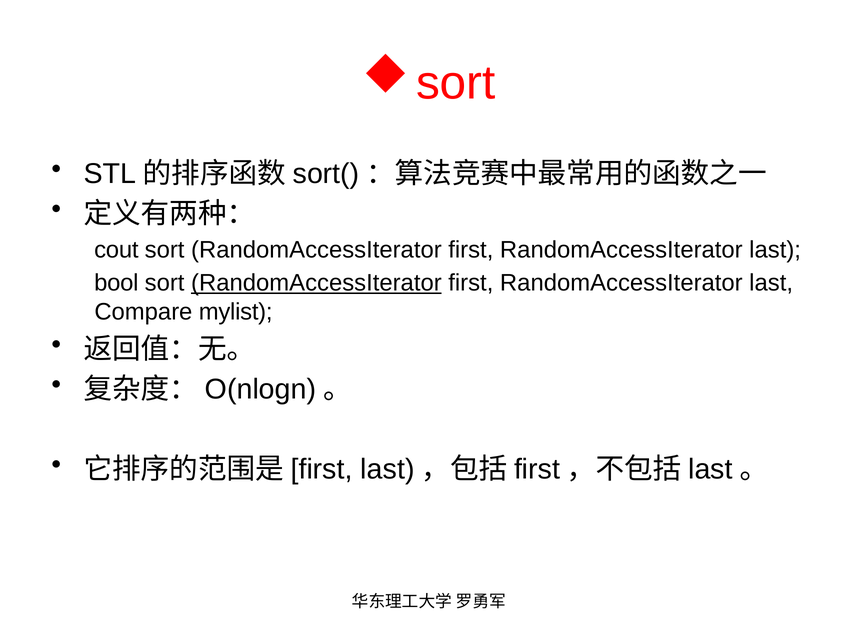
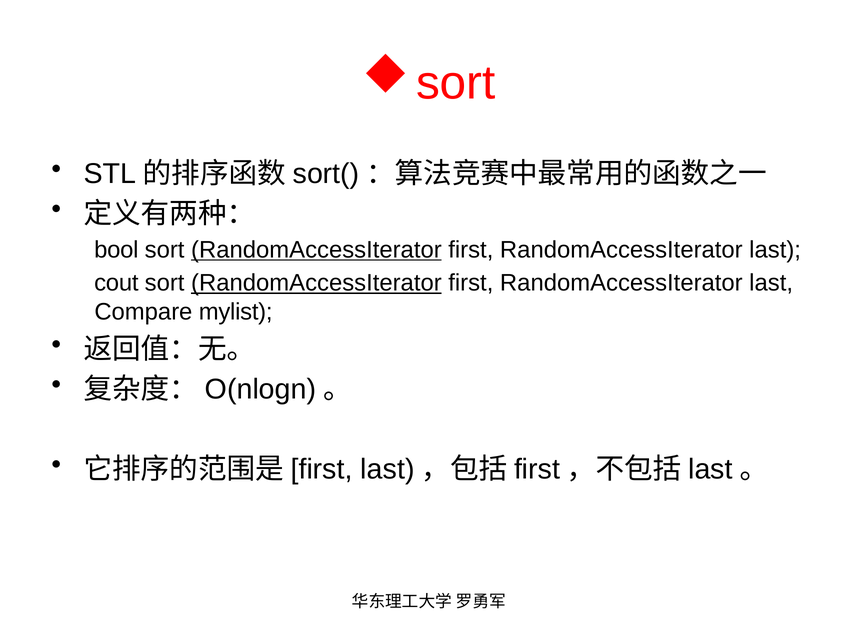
cout: cout -> bool
RandomAccessIterator at (316, 250) underline: none -> present
bool: bool -> cout
